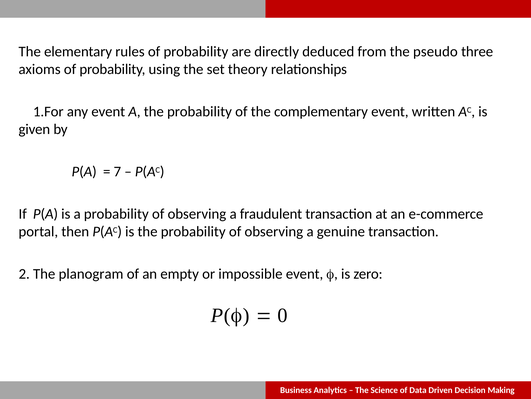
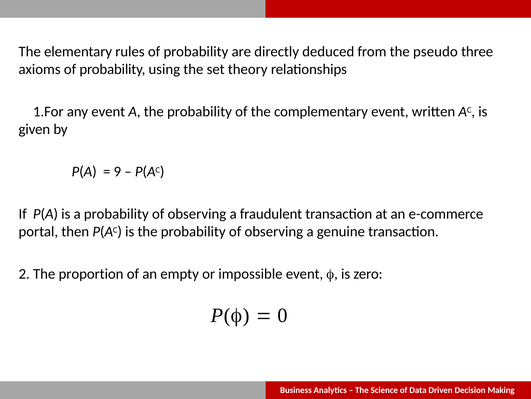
7: 7 -> 9
planogram: planogram -> proportion
